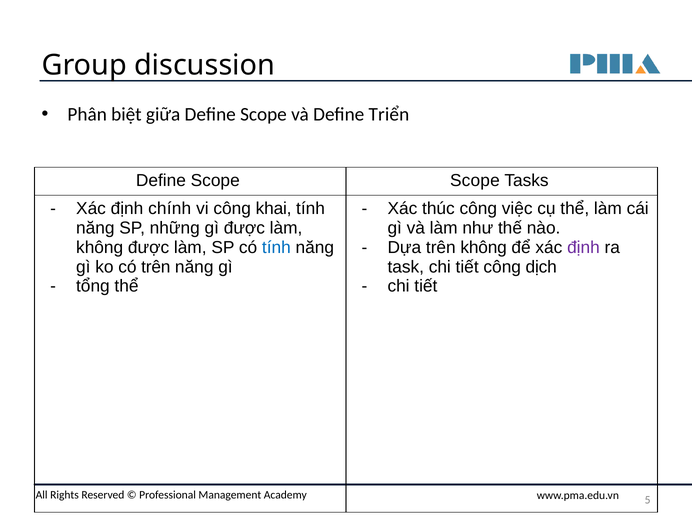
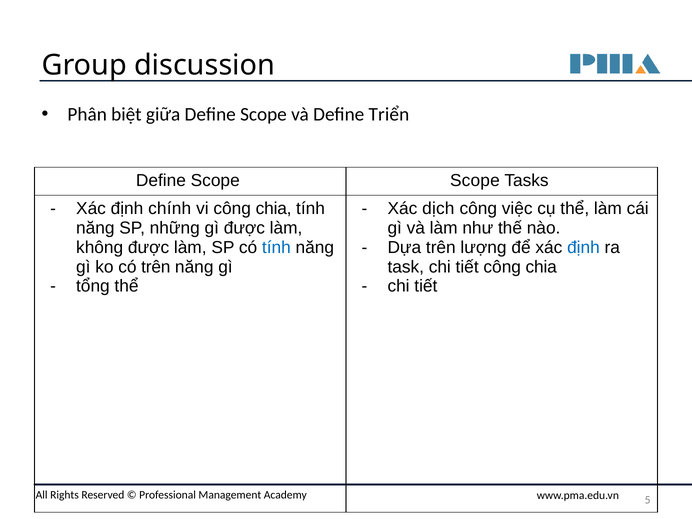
vi công khai: khai -> chia
thúc: thúc -> dịch
trên không: không -> lượng
định at (583, 247) colour: purple -> blue
tiết công dịch: dịch -> chia
